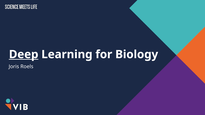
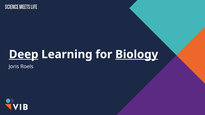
Biology underline: none -> present
